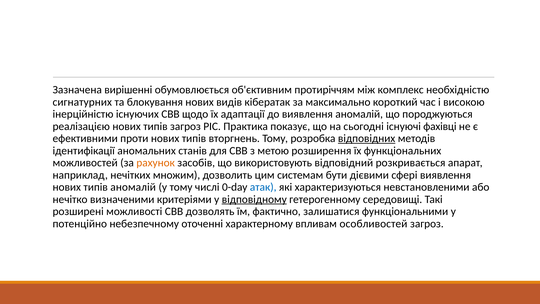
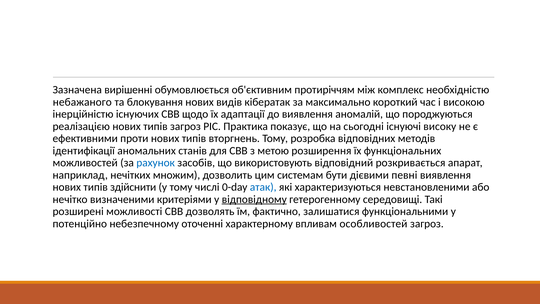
сигнатурних: сигнатурних -> небажаного
фахівці: фахівці -> високу
відповідних underline: present -> none
рахунок colour: orange -> blue
сфері: сфері -> певні
типів аномалій: аномалій -> здійснити
